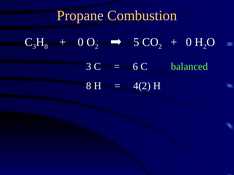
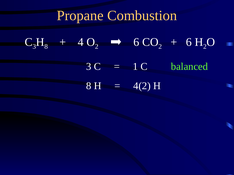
0 at (81, 42): 0 -> 4
5 at (136, 42): 5 -> 6
0 at (189, 42): 0 -> 6
6: 6 -> 1
